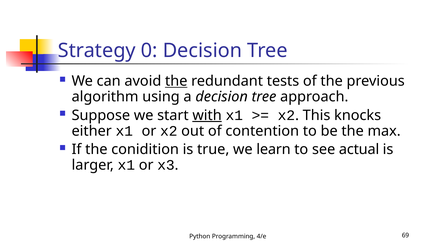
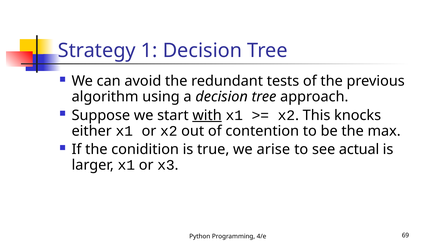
0: 0 -> 1
the at (176, 81) underline: present -> none
learn: learn -> arise
